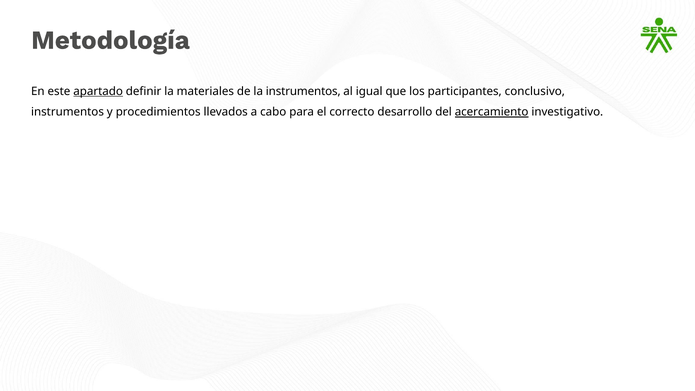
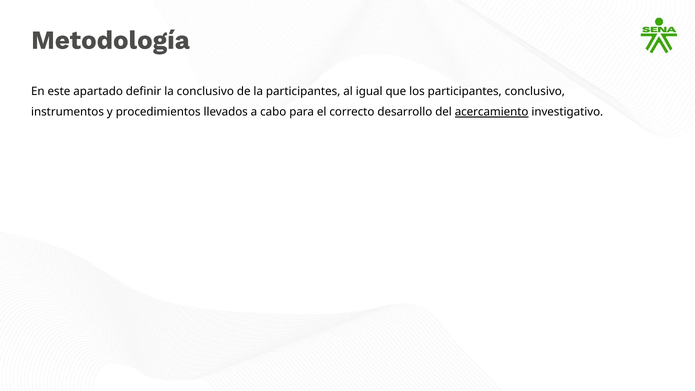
apartado underline: present -> none
la materiales: materiales -> conclusivo
la instrumentos: instrumentos -> participantes
